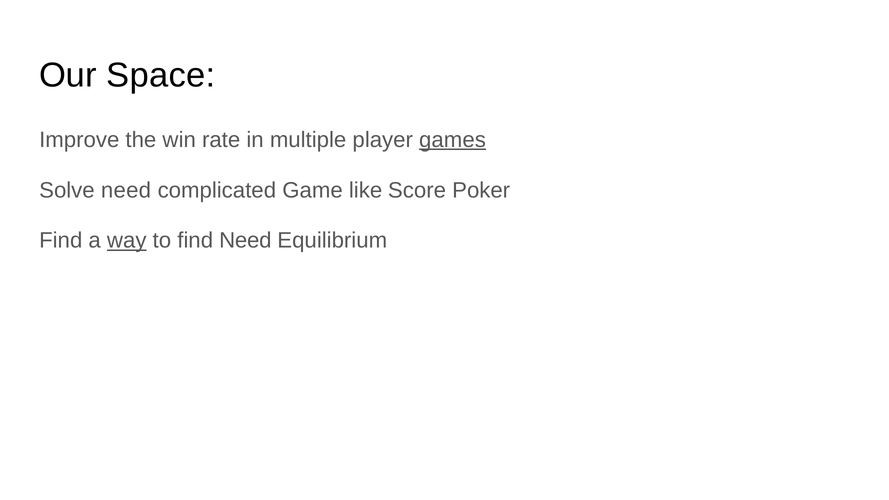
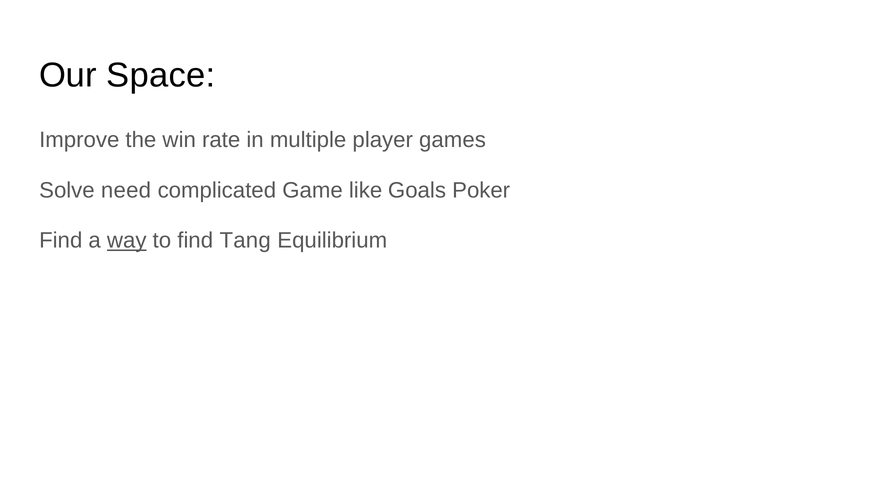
games underline: present -> none
Score: Score -> Goals
find Need: Need -> Tang
